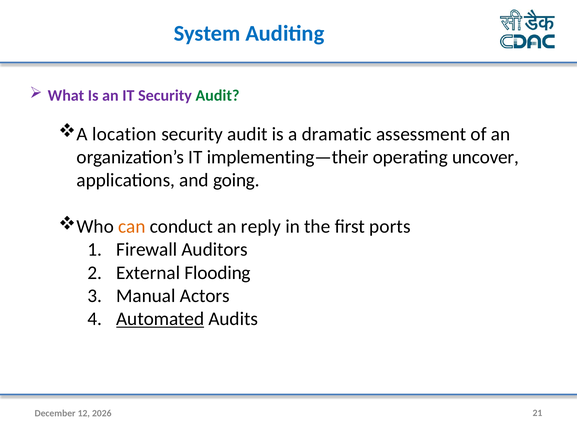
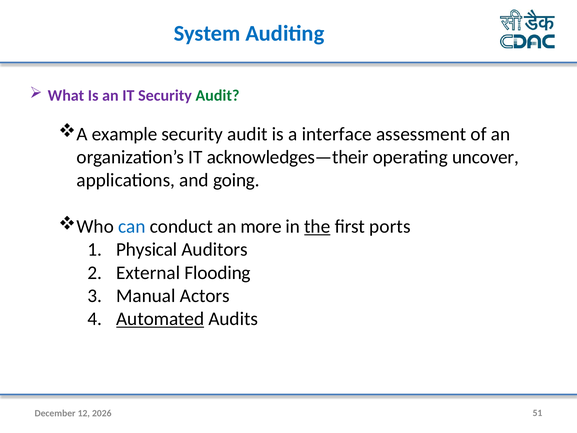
location: location -> example
dramatic: dramatic -> interface
implementing—their: implementing—their -> acknowledges—their
can colour: orange -> blue
reply: reply -> more
the underline: none -> present
Firewall: Firewall -> Physical
21: 21 -> 51
